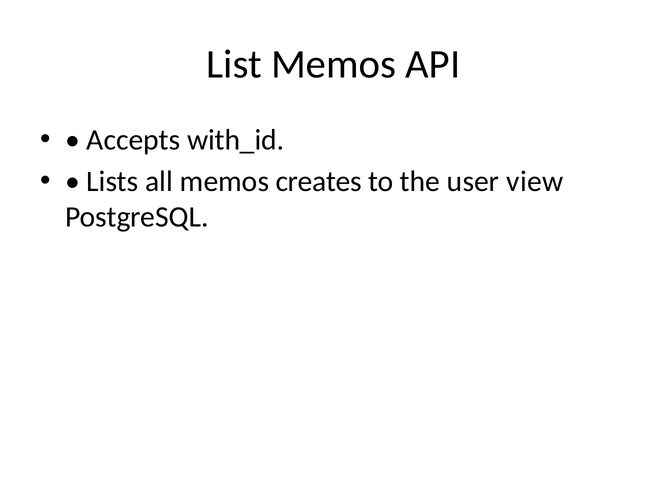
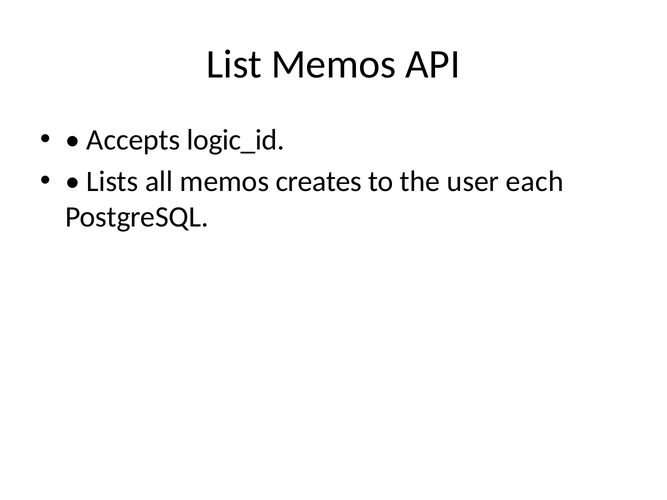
with_id: with_id -> logic_id
view: view -> each
